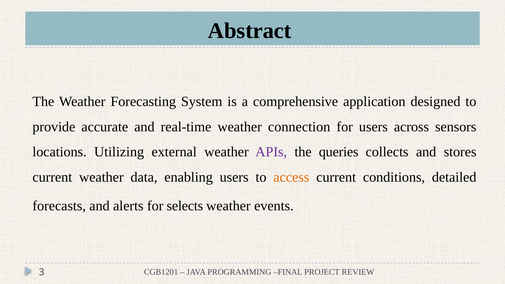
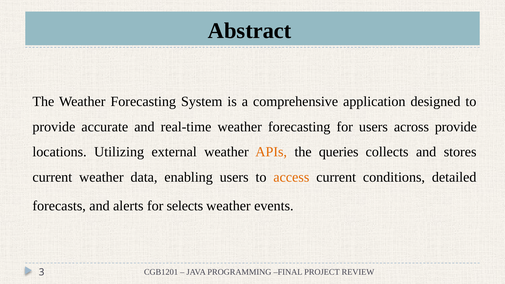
real-time weather connection: connection -> forecasting
across sensors: sensors -> provide
APIs colour: purple -> orange
